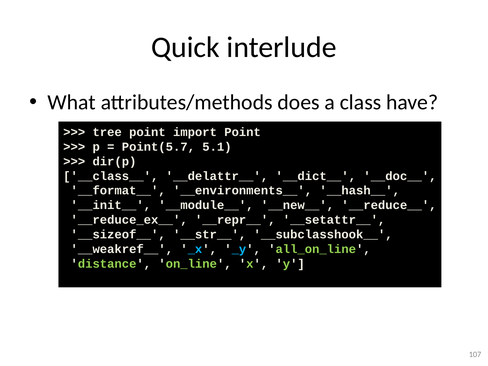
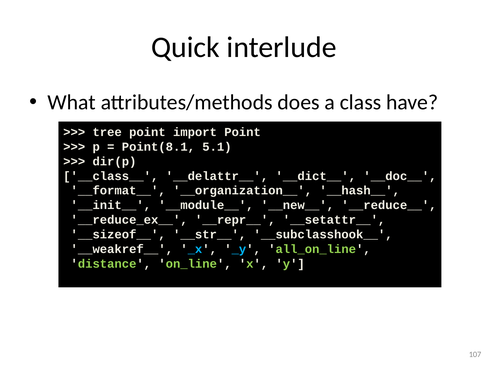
Point(5.7: Point(5.7 -> Point(8.1
__environments__: __environments__ -> __organization__
